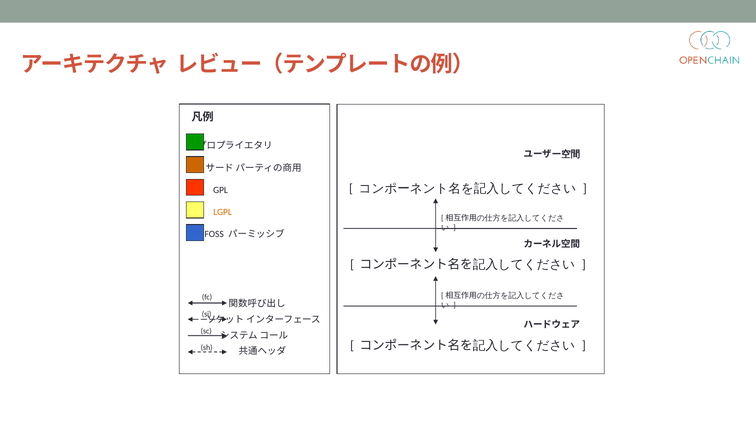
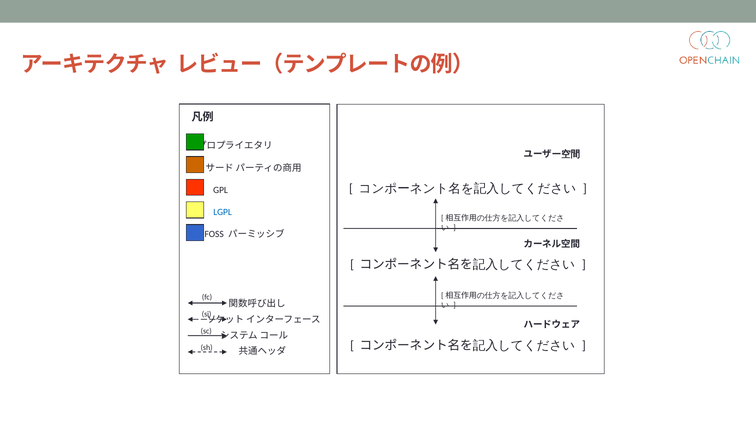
LGPL colour: orange -> blue
